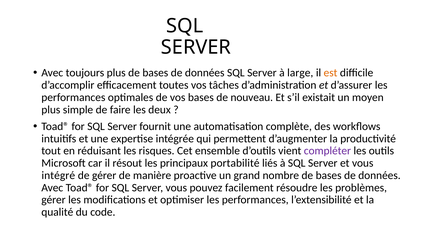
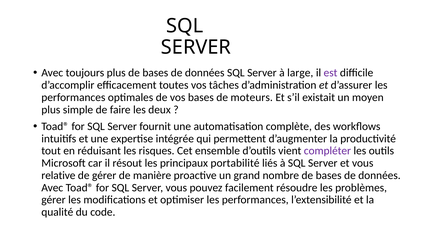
est colour: orange -> purple
nouveau: nouveau -> moteurs
intégré: intégré -> relative
